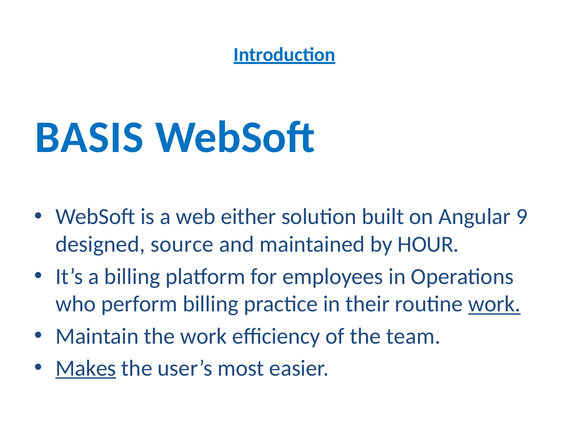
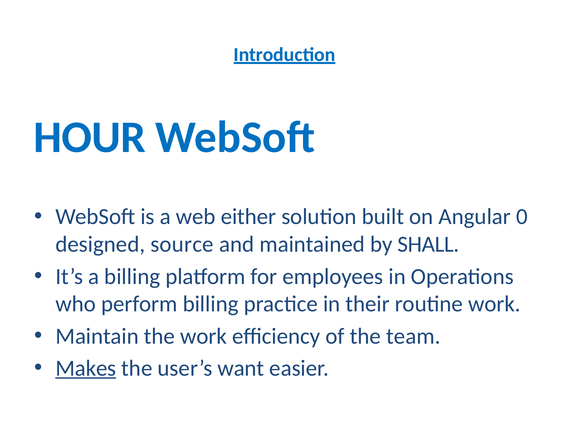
BASIS: BASIS -> HOUR
9: 9 -> 0
HOUR: HOUR -> SHALL
work at (494, 304) underline: present -> none
most: most -> want
